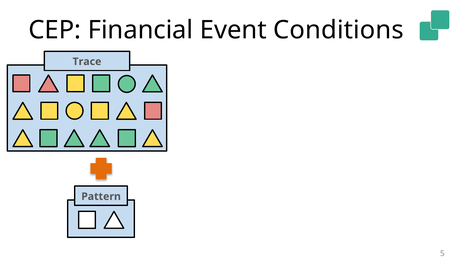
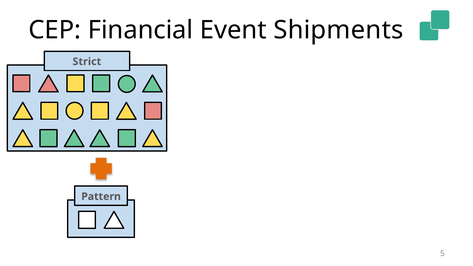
Conditions: Conditions -> Shipments
Trace: Trace -> Strict
